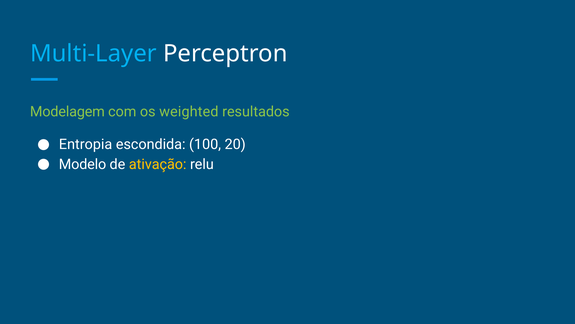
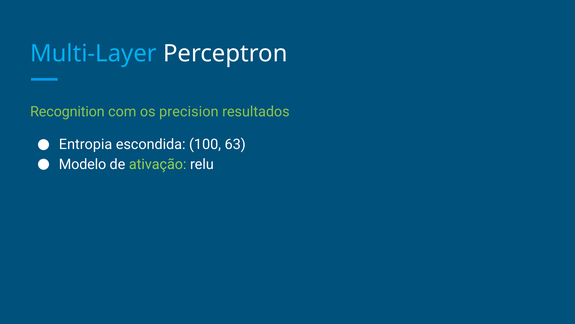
Modelagem: Modelagem -> Recognition
weighted: weighted -> precision
20: 20 -> 63
ativação colour: yellow -> light green
